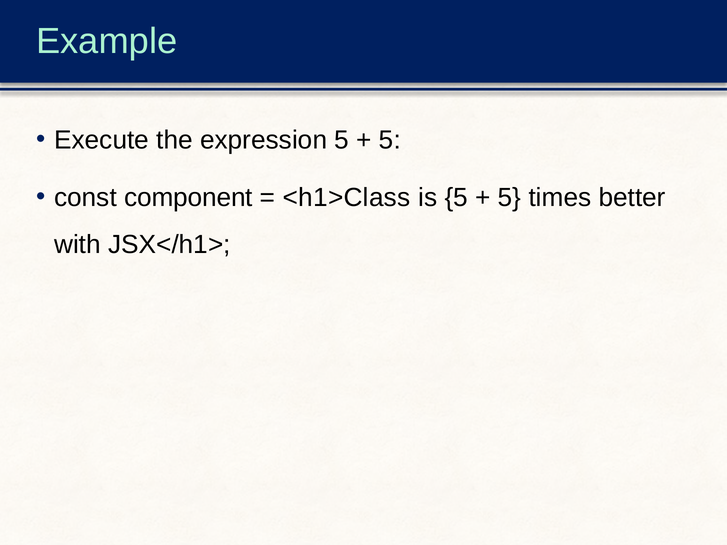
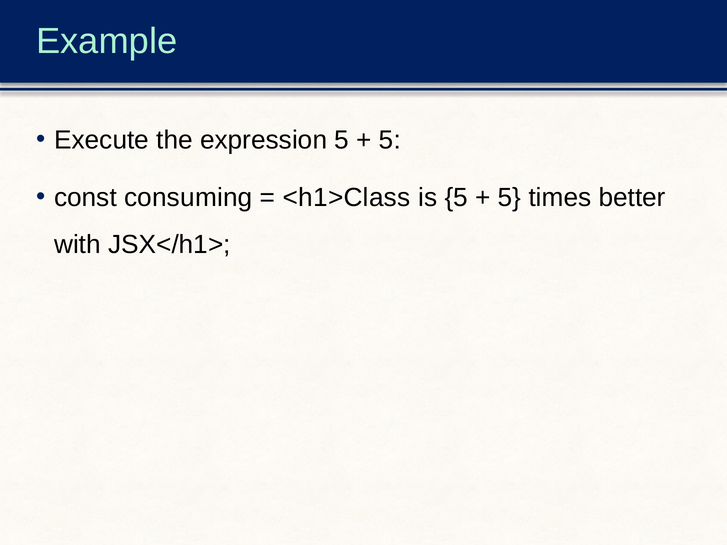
component: component -> consuming
